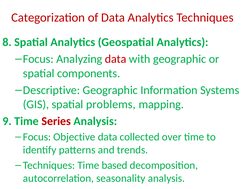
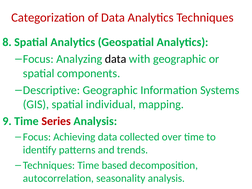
data at (116, 59) colour: red -> black
problems: problems -> individual
Objective: Objective -> Achieving
